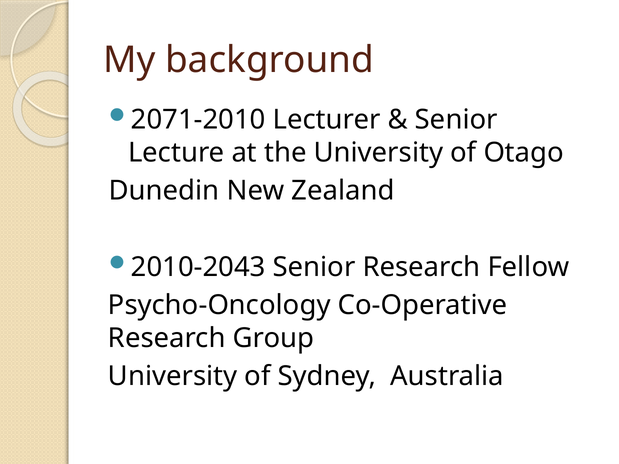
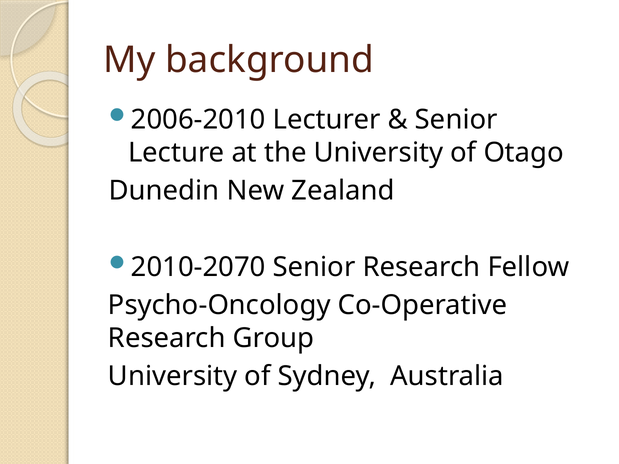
2071-2010: 2071-2010 -> 2006-2010
2010-2043: 2010-2043 -> 2010-2070
